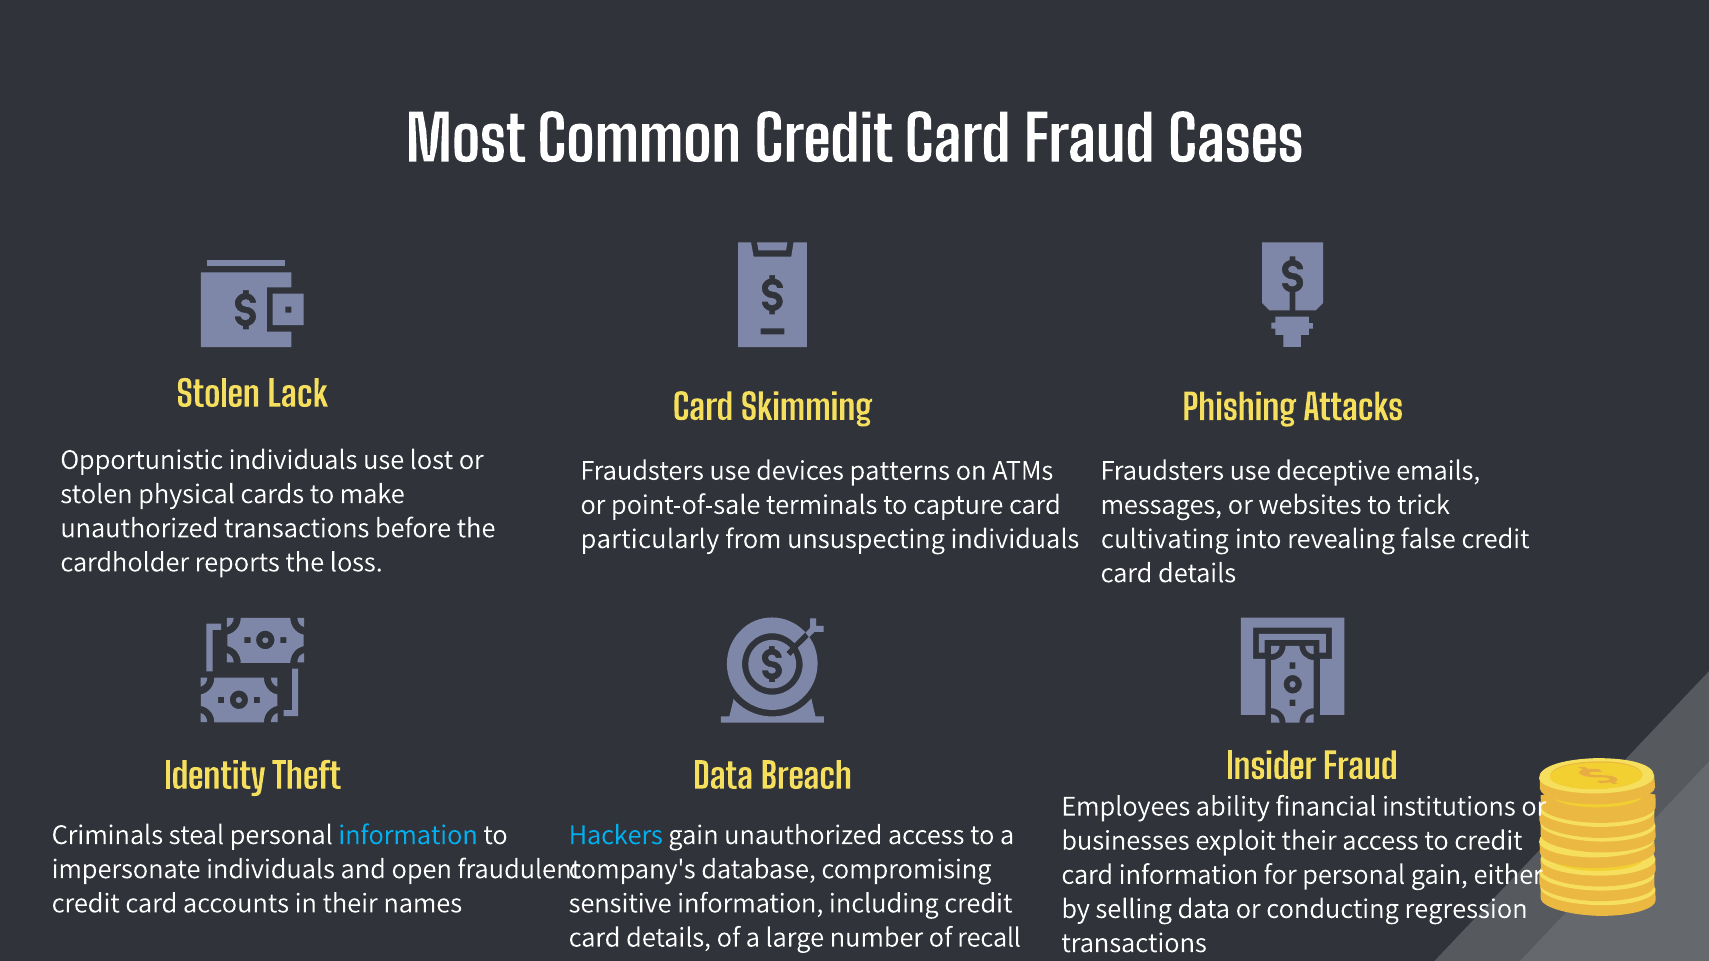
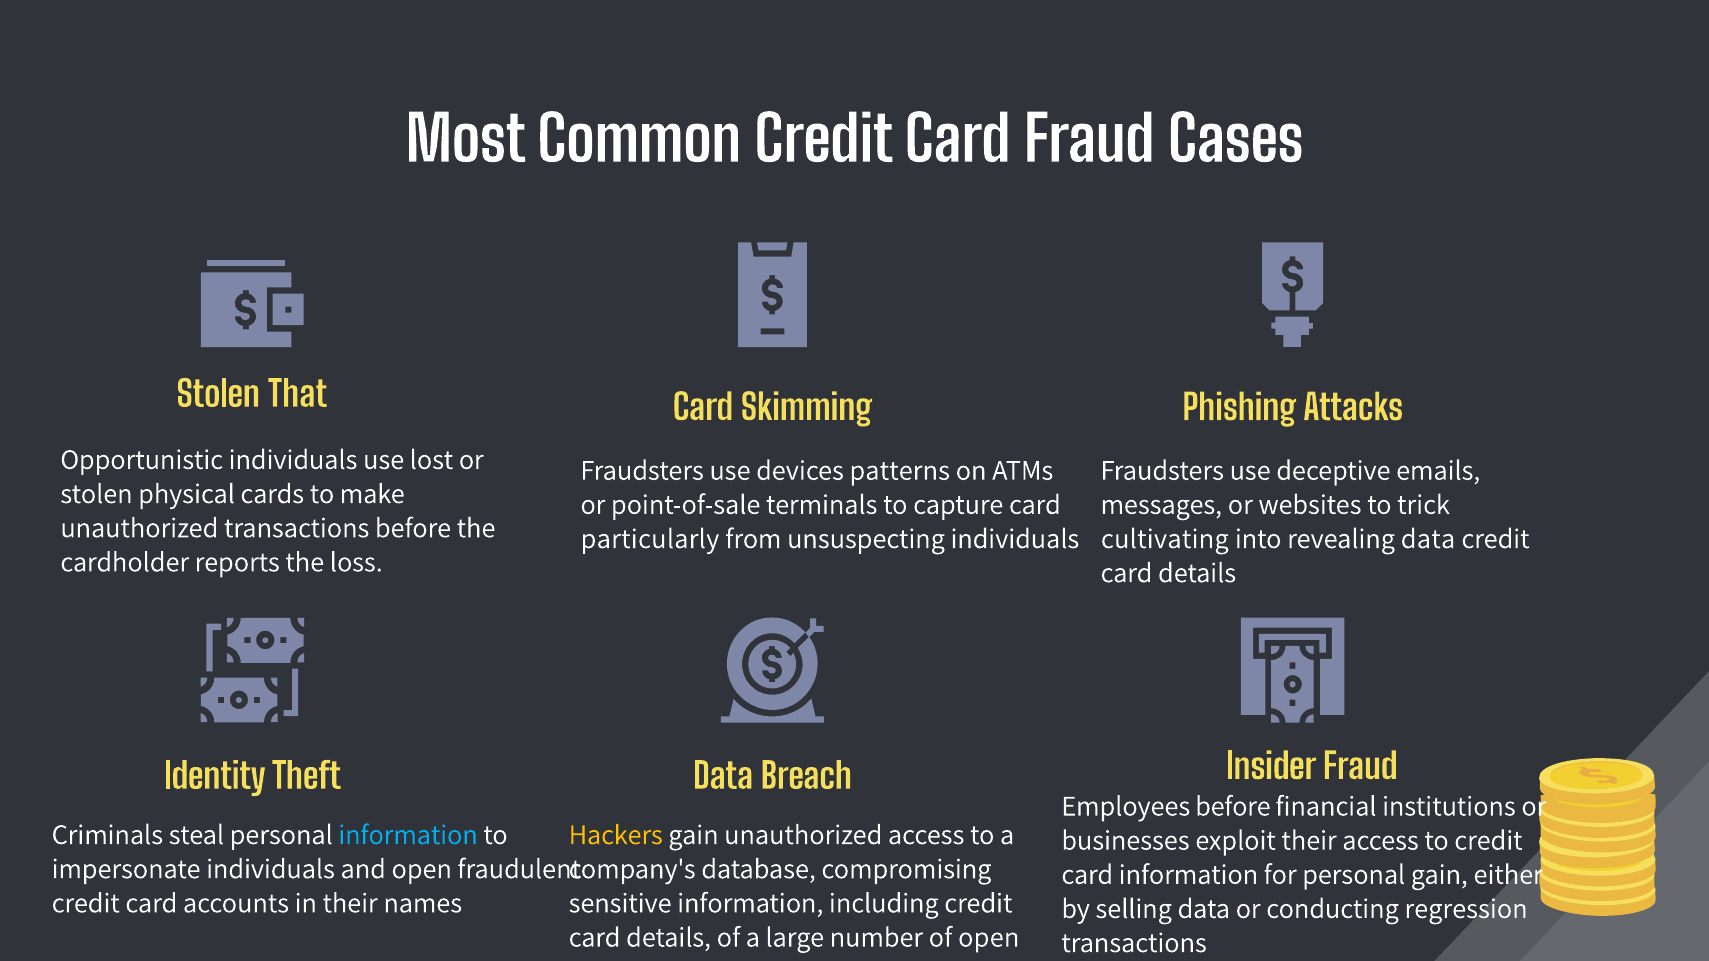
Lack: Lack -> That
revealing false: false -> data
Employees ability: ability -> before
Hackers colour: light blue -> yellow
of recall: recall -> open
